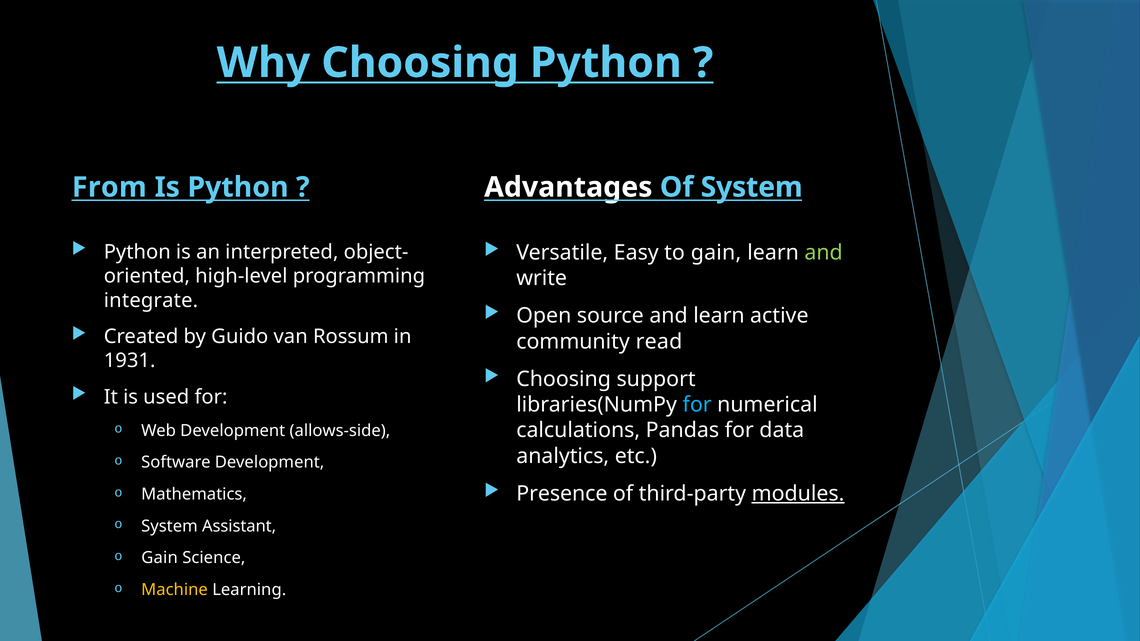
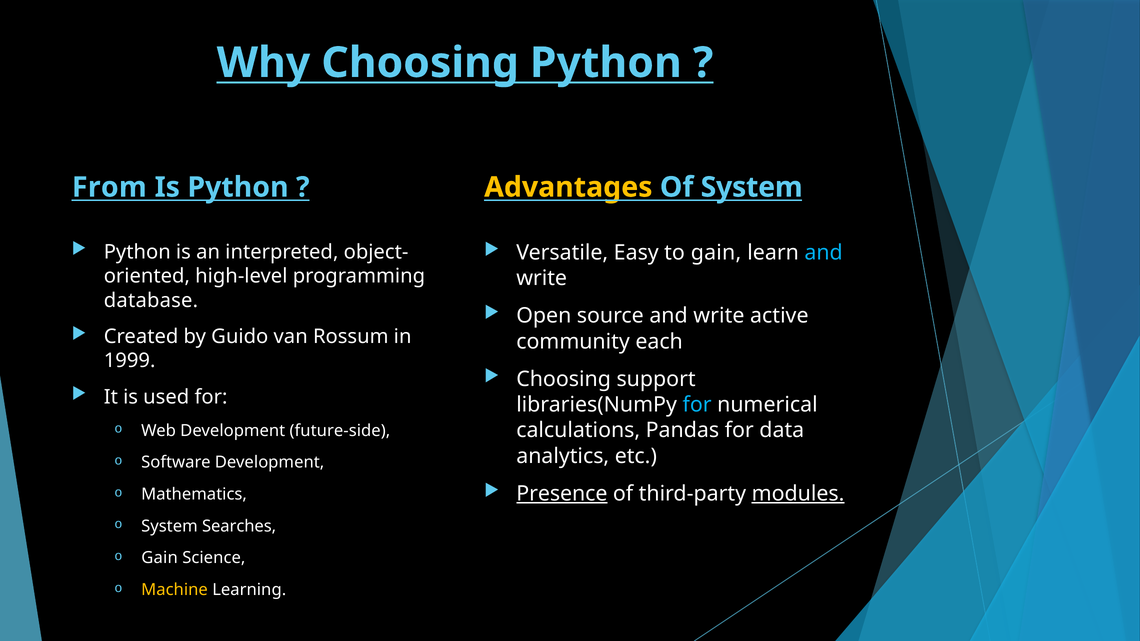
Advantages colour: white -> yellow
and at (824, 253) colour: light green -> light blue
integrate: integrate -> database
source and learn: learn -> write
read: read -> each
1931: 1931 -> 1999
allows-side: allows-side -> future-side
Presence underline: none -> present
Assistant: Assistant -> Searches
